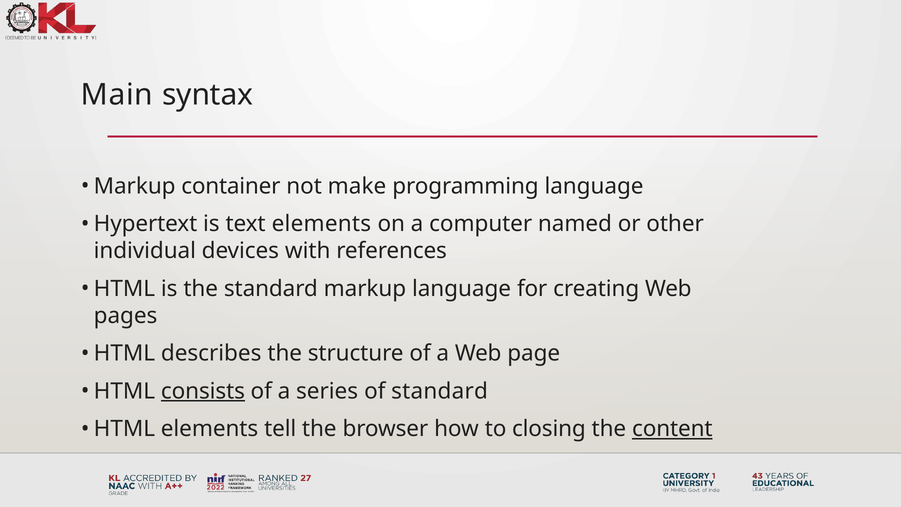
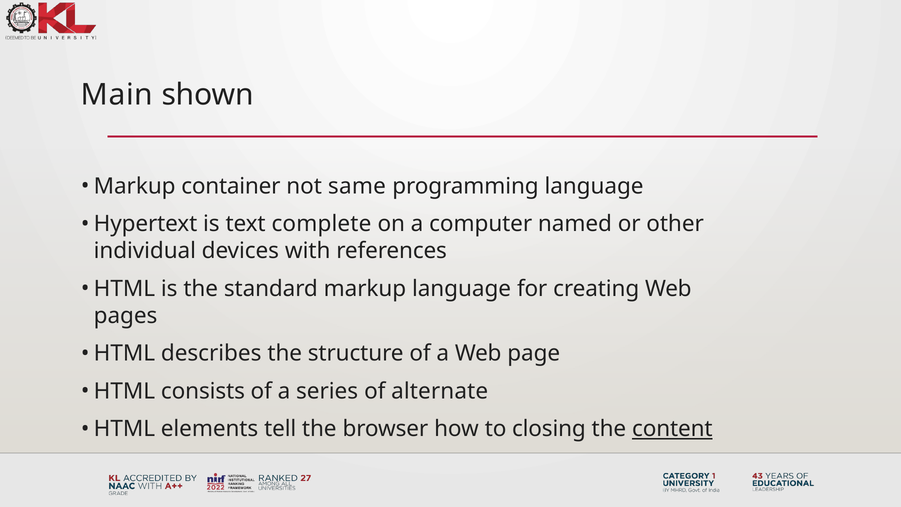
syntax: syntax -> shown
make: make -> same
text elements: elements -> complete
consists underline: present -> none
of standard: standard -> alternate
